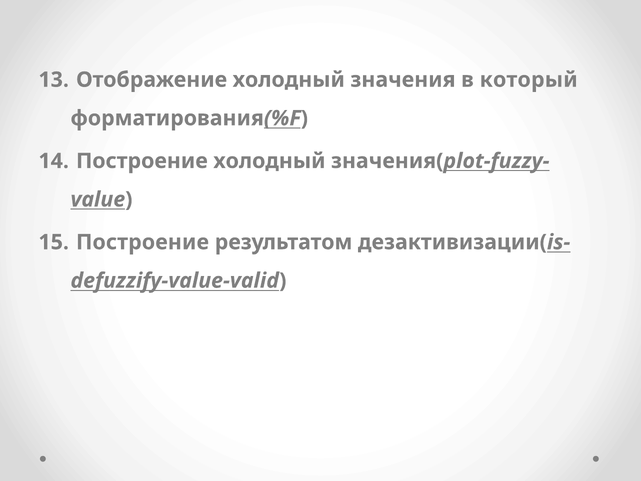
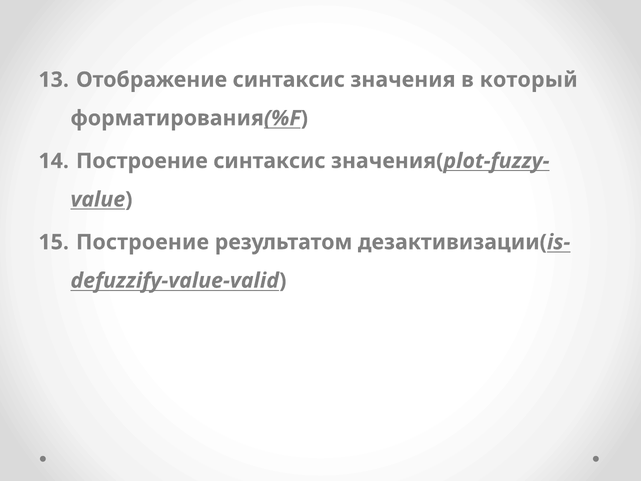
Отображение холодный: холодный -> синтаксис
Построение холодный: холодный -> синтаксис
